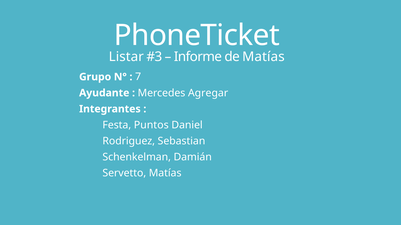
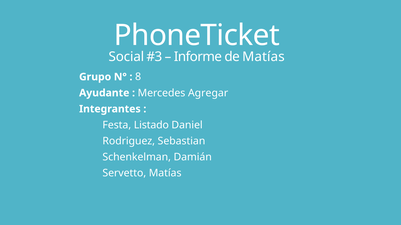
Listar: Listar -> Social
7: 7 -> 8
Puntos: Puntos -> Listado
